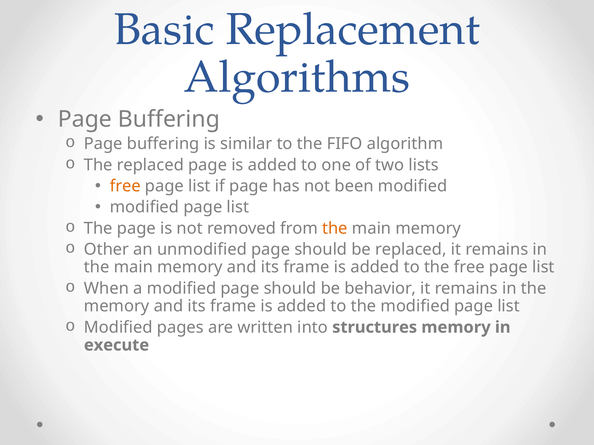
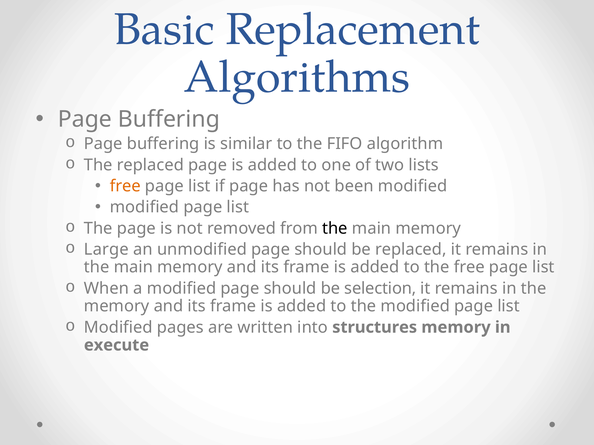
the at (335, 229) colour: orange -> black
Other: Other -> Large
behavior: behavior -> selection
